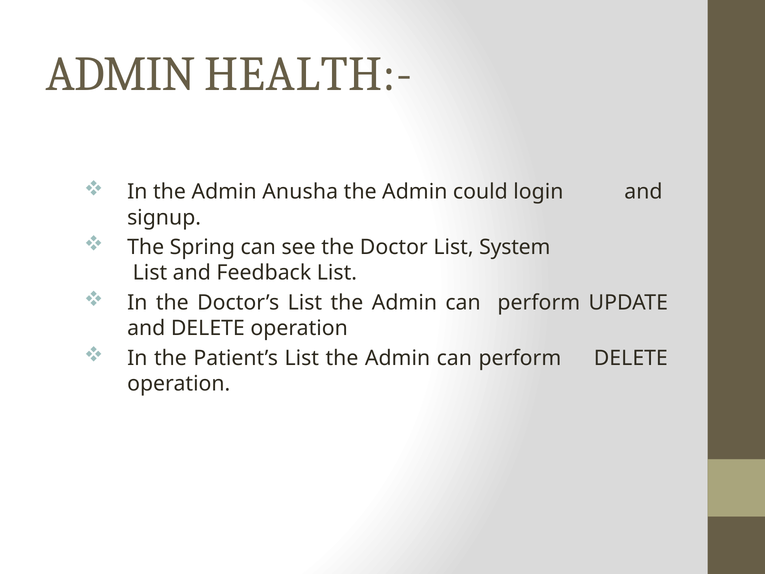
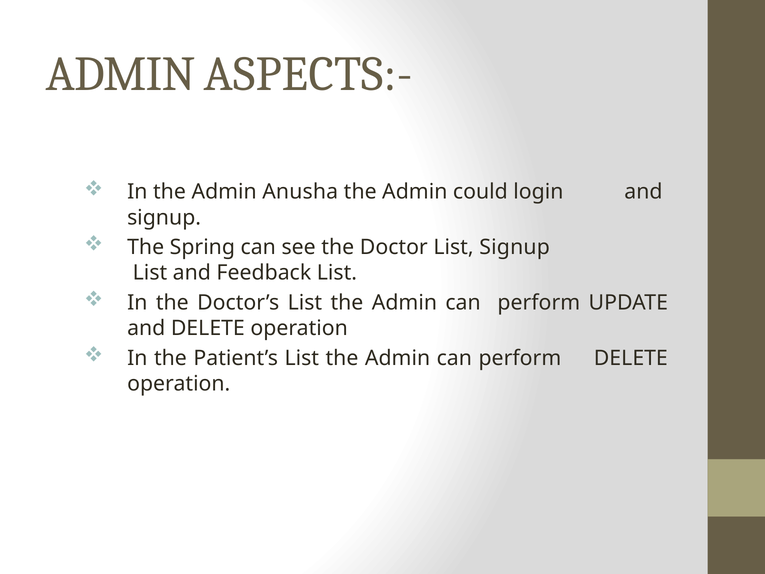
HEALTH:-: HEALTH:- -> ASPECTS:-
List System: System -> Signup
